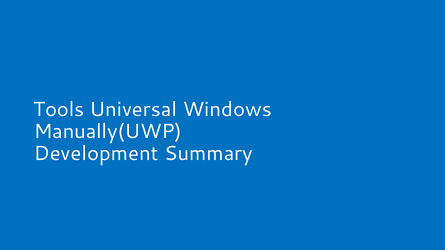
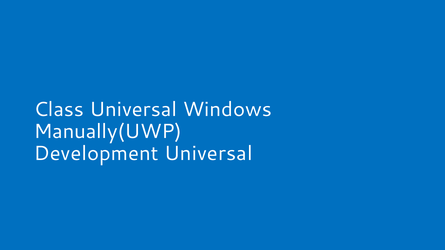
Tools: Tools -> Class
Development Summary: Summary -> Universal
